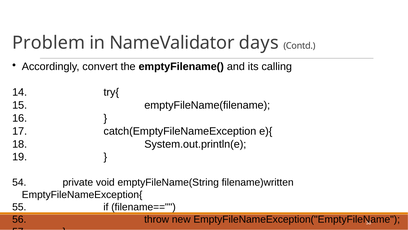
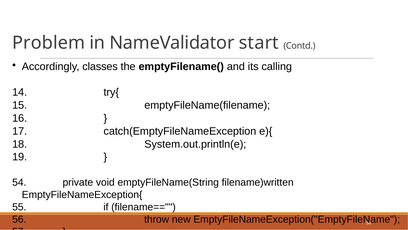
days: days -> start
convert: convert -> classes
